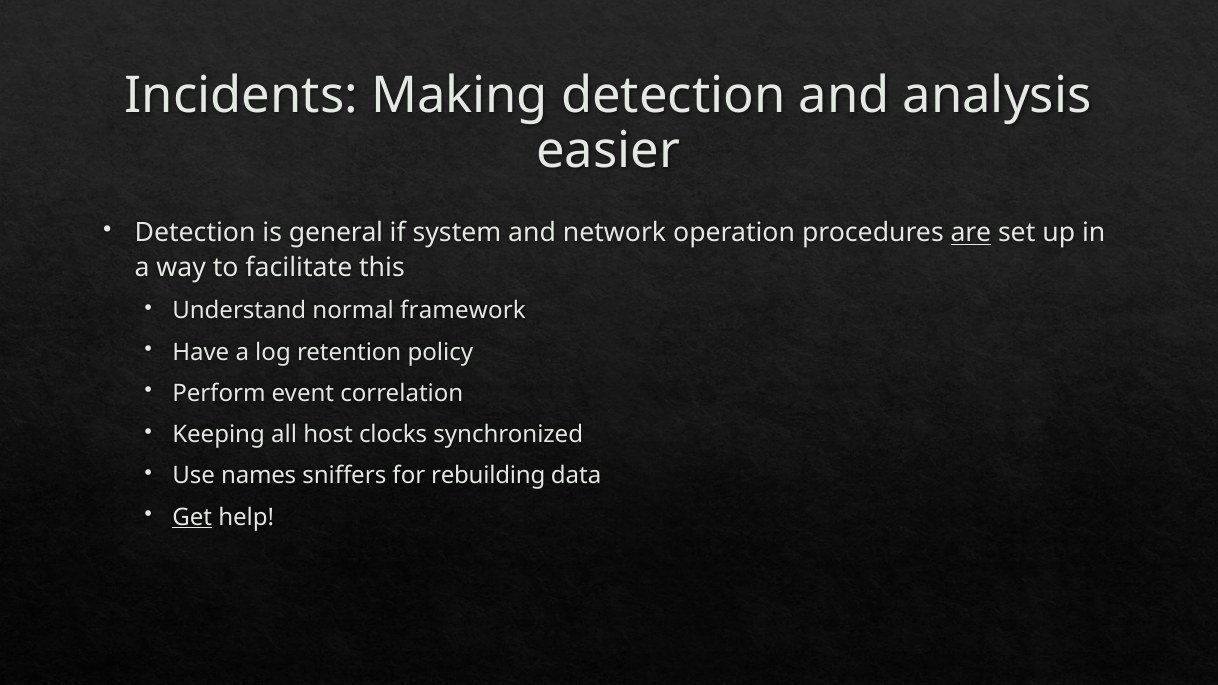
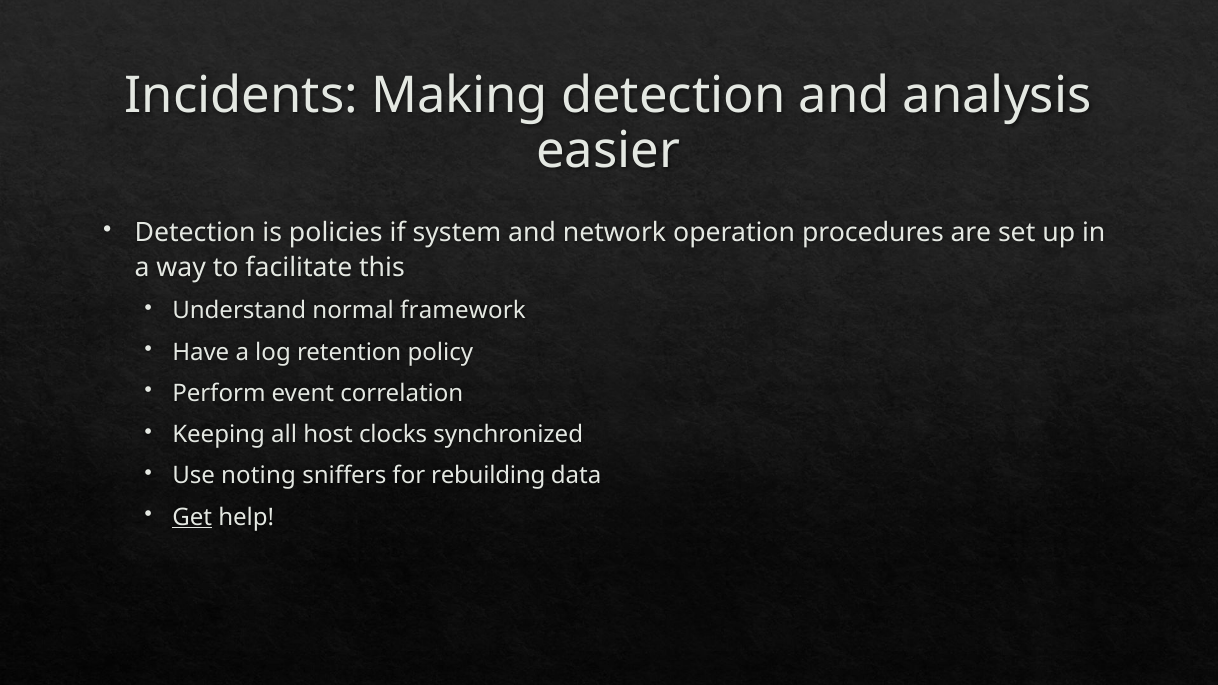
general: general -> policies
are underline: present -> none
names: names -> noting
